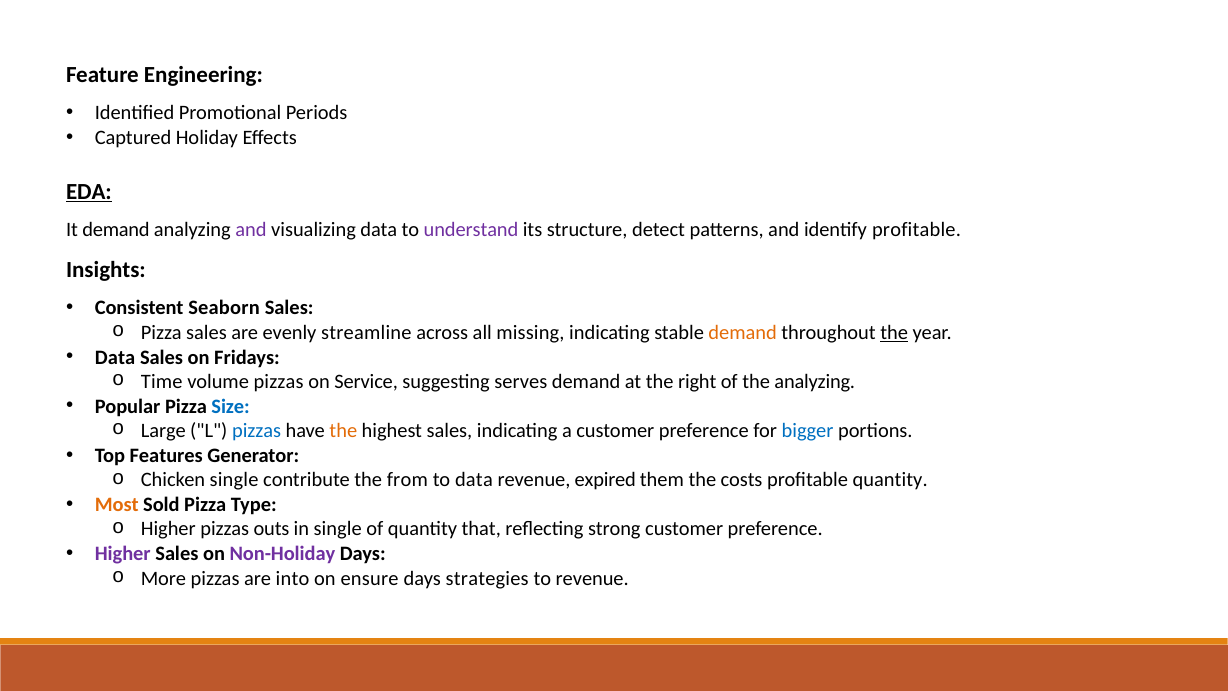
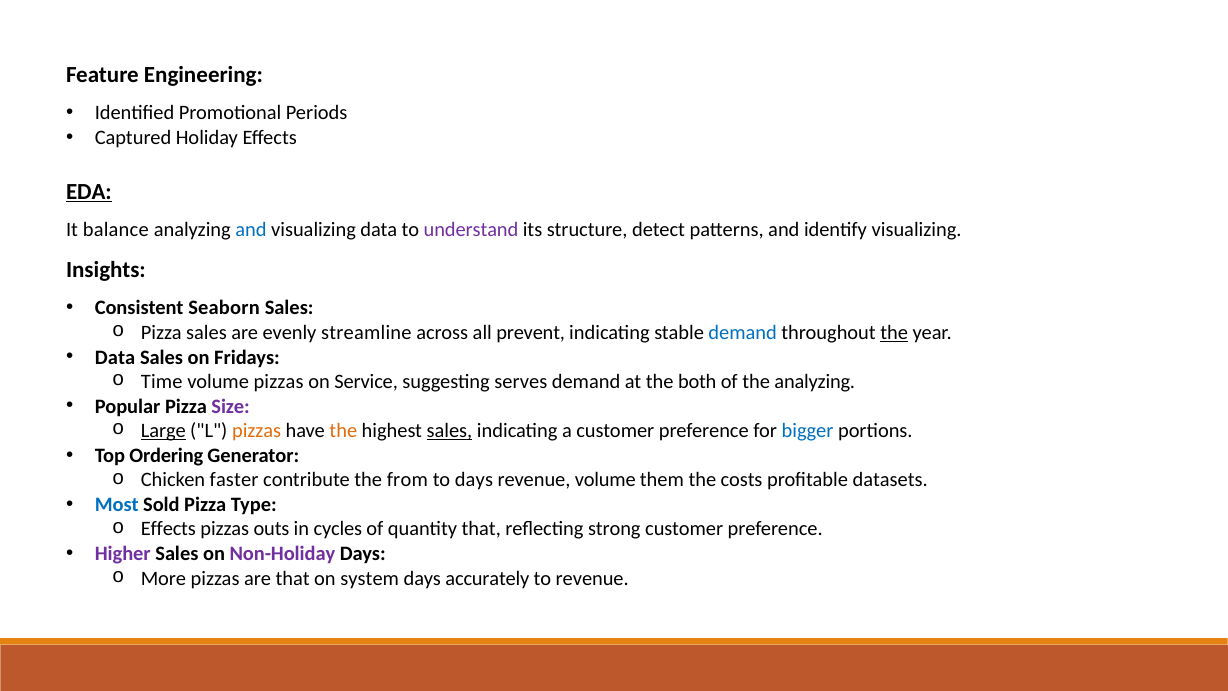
It demand: demand -> balance
and at (251, 230) colour: purple -> blue
identify profitable: profitable -> visualizing
missing: missing -> prevent
demand at (743, 333) colour: orange -> blue
right: right -> both
Size colour: blue -> purple
Large underline: none -> present
pizzas at (257, 431) colour: blue -> orange
sales at (449, 431) underline: none -> present
Features: Features -> Ordering
Chicken single: single -> faster
to data: data -> days
revenue expired: expired -> volume
profitable quantity: quantity -> datasets
Most colour: orange -> blue
Higher at (168, 529): Higher -> Effects
in single: single -> cycles
are into: into -> that
ensure: ensure -> system
strategies: strategies -> accurately
